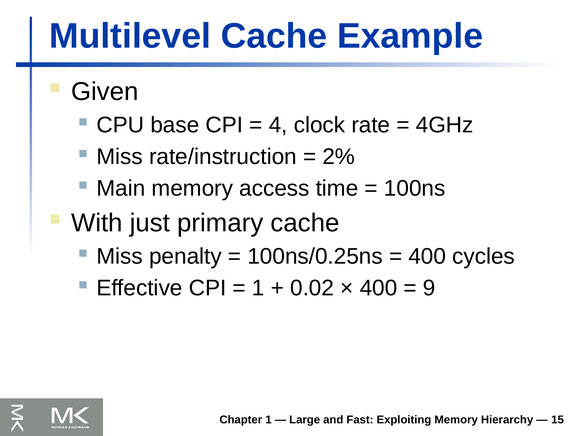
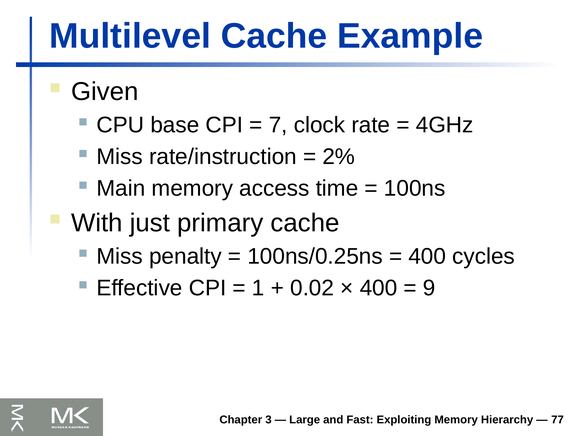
4: 4 -> 7
Chapter 1: 1 -> 3
15: 15 -> 77
